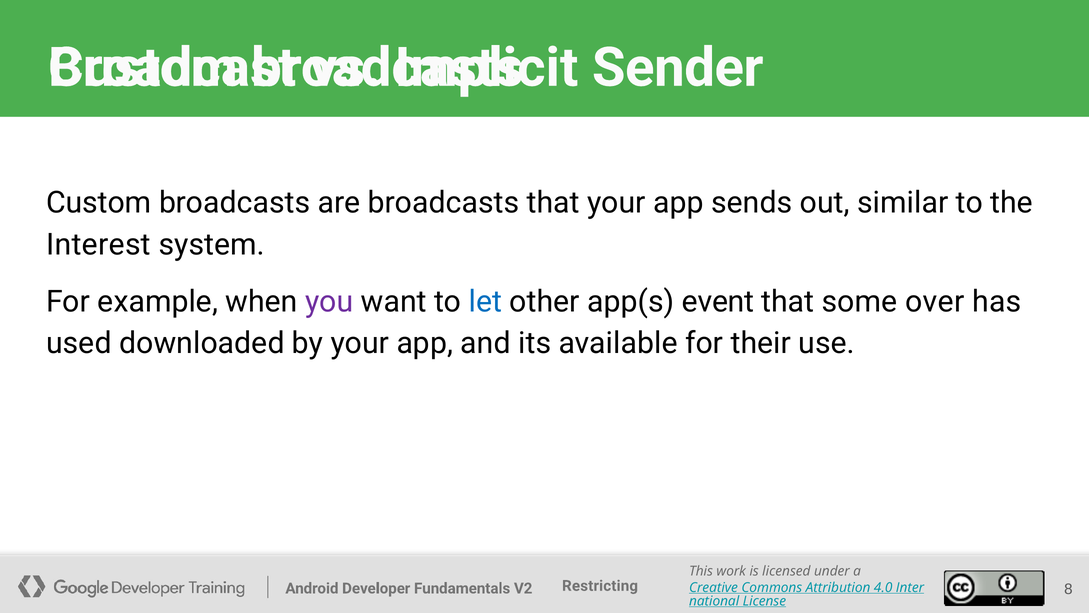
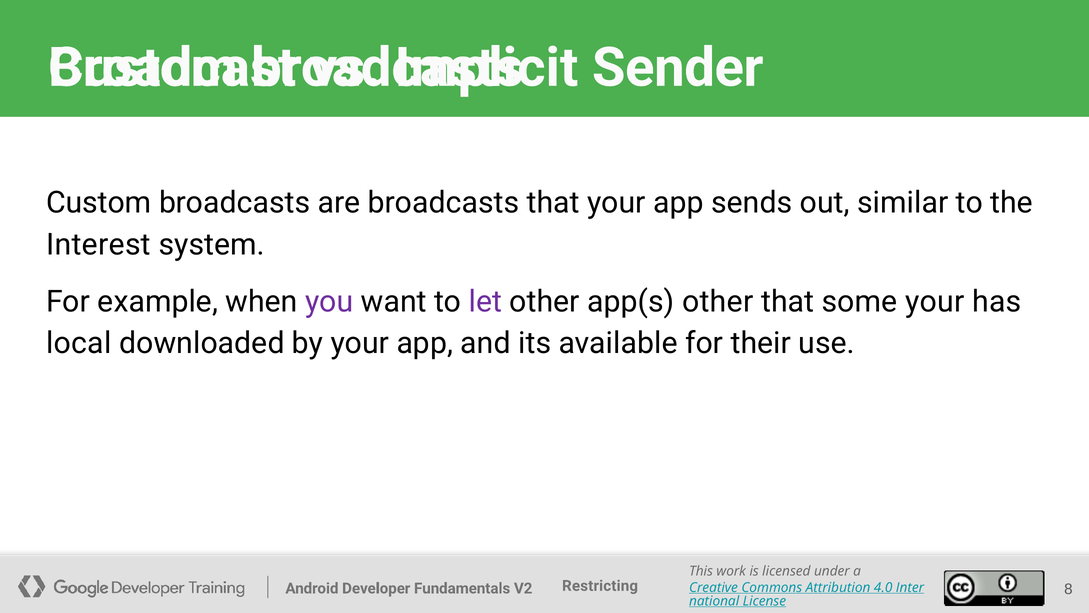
let colour: blue -> purple
app(s event: event -> other
some over: over -> your
used: used -> local
